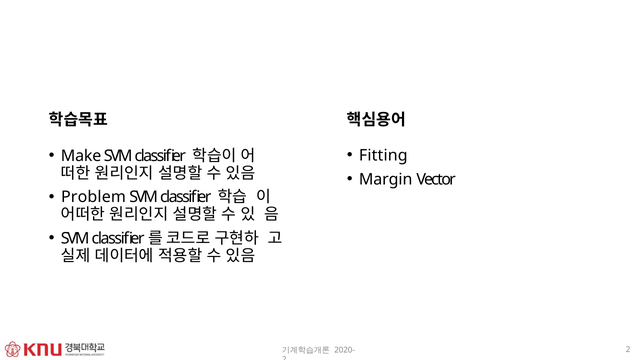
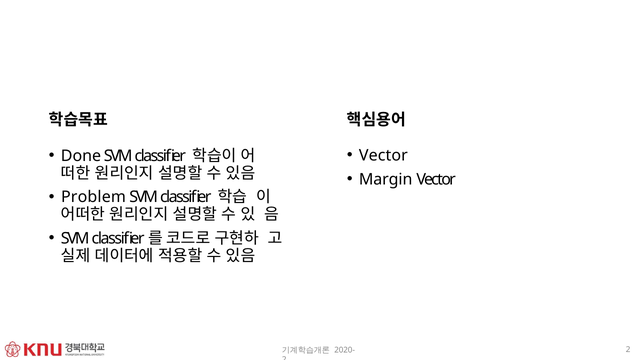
Fitting at (383, 156): Fitting -> Vector
Make: Make -> Done
